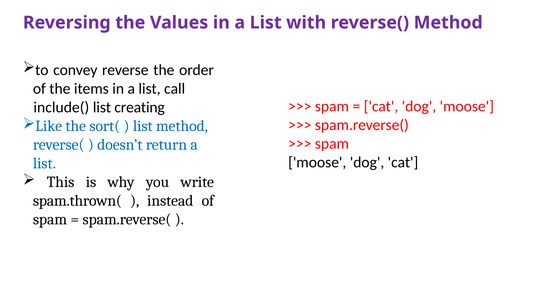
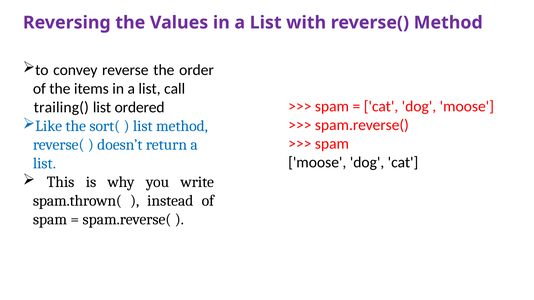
include(: include( -> trailing(
creating: creating -> ordered
